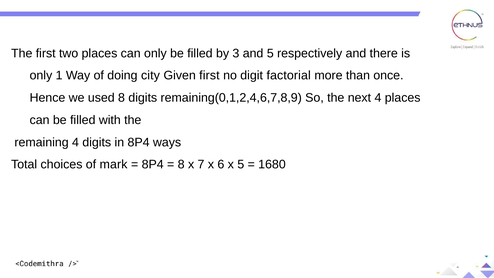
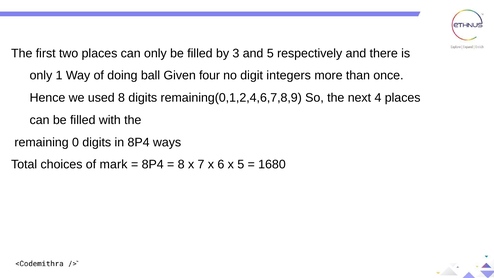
city: city -> ball
Given first: first -> four
factorial: factorial -> integers
remaining 4: 4 -> 0
